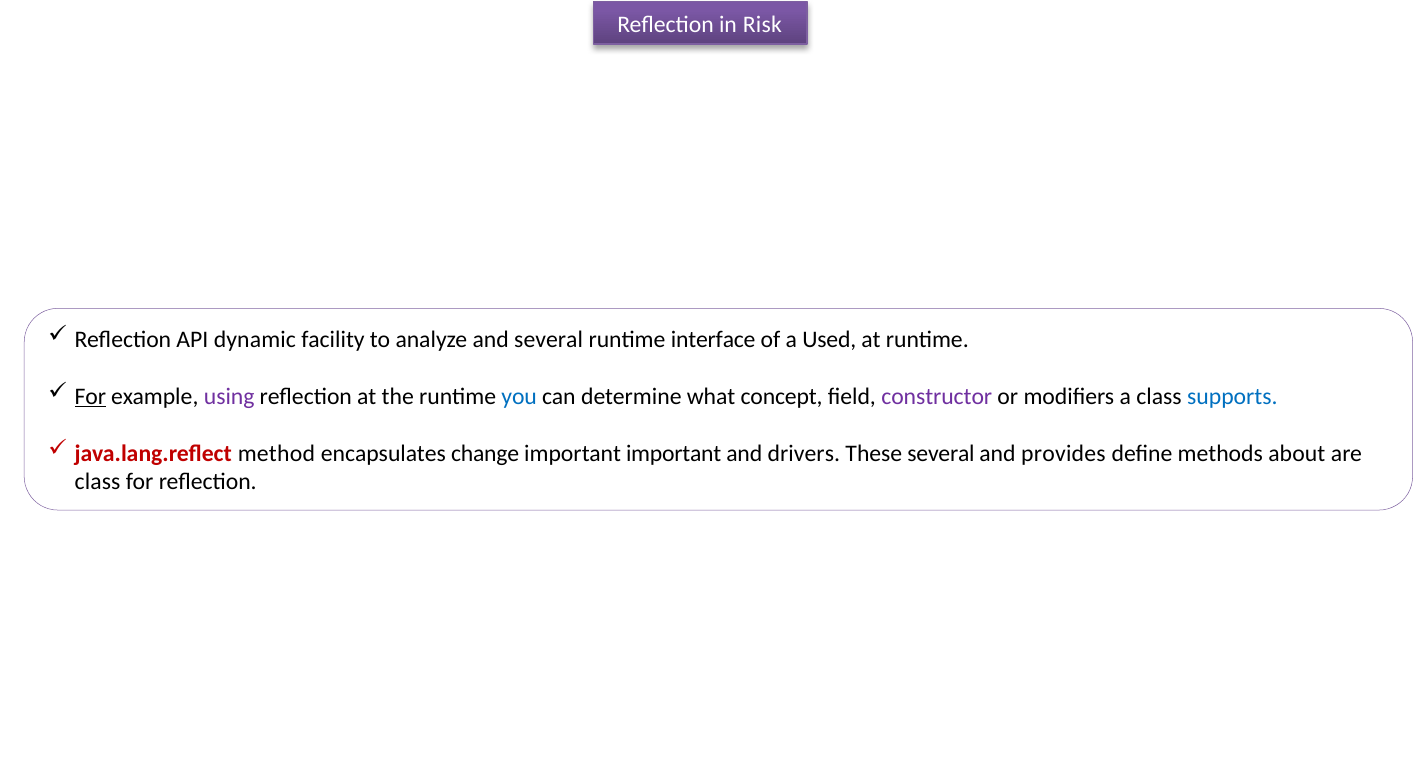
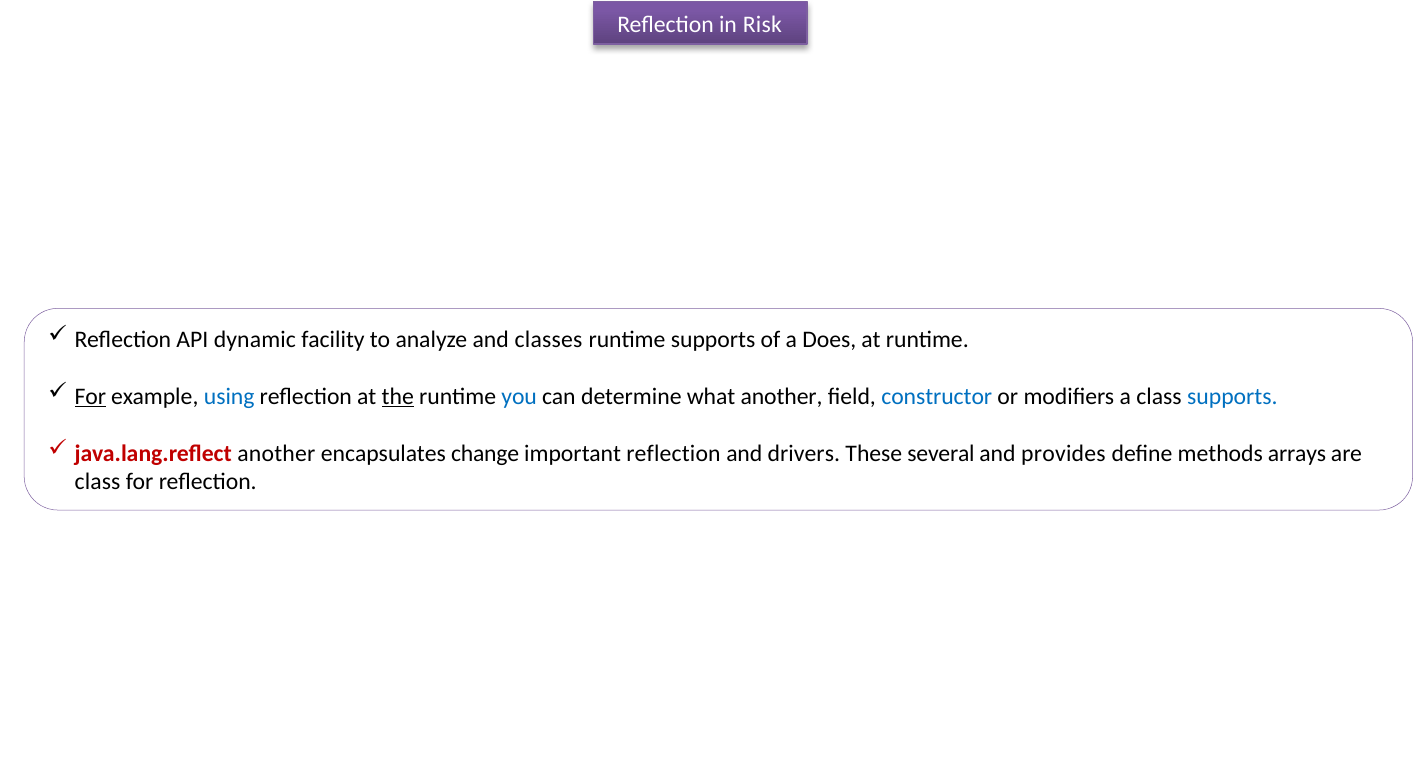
and several: several -> classes
runtime interface: interface -> supports
Used: Used -> Does
using colour: purple -> blue
the underline: none -> present
what concept: concept -> another
constructor colour: purple -> blue
java.lang.reflect method: method -> another
important important: important -> reflection
about: about -> arrays
